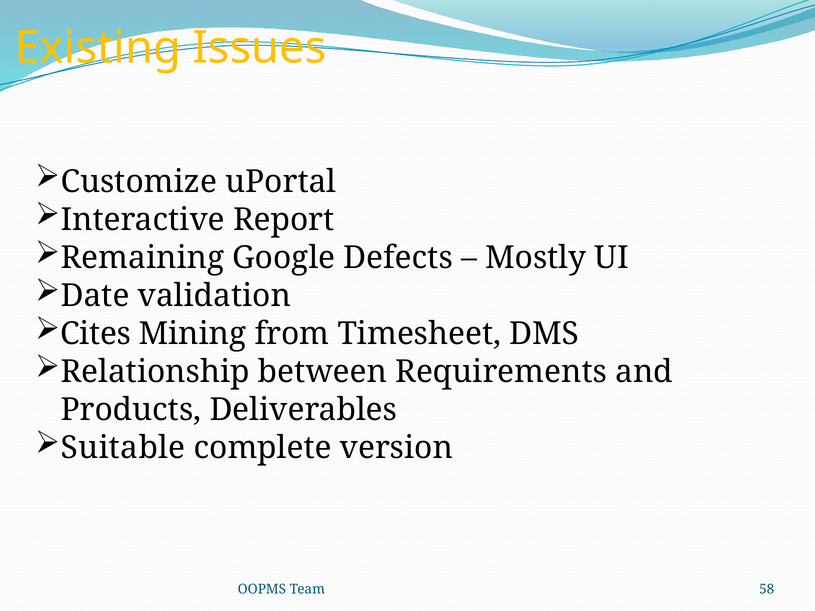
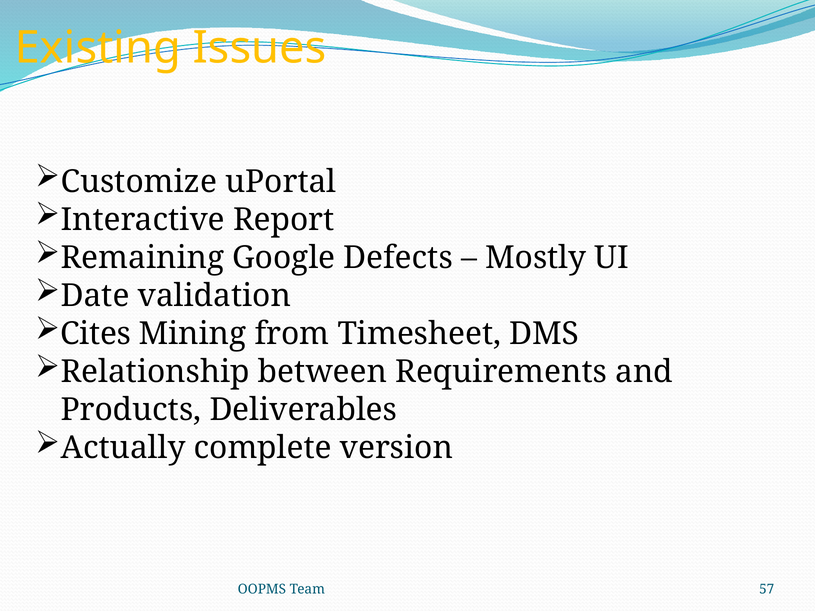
Suitable: Suitable -> Actually
58: 58 -> 57
